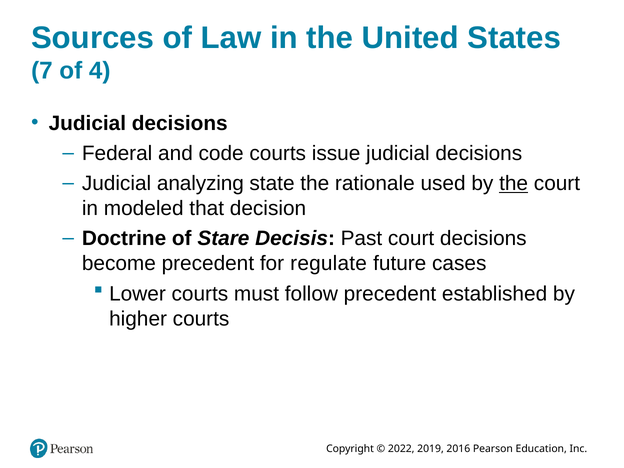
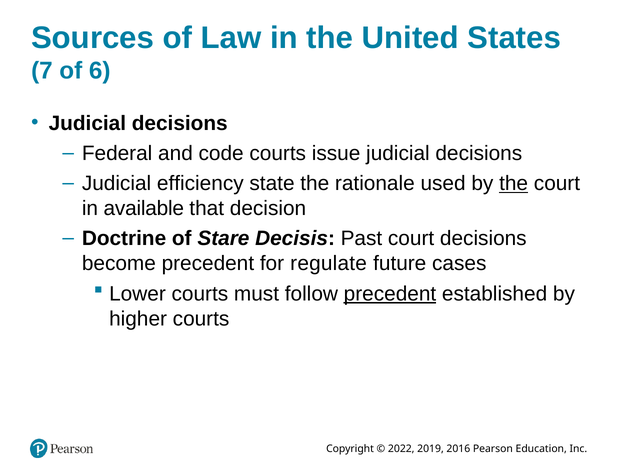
4: 4 -> 6
analyzing: analyzing -> efficiency
modeled: modeled -> available
precedent at (390, 294) underline: none -> present
